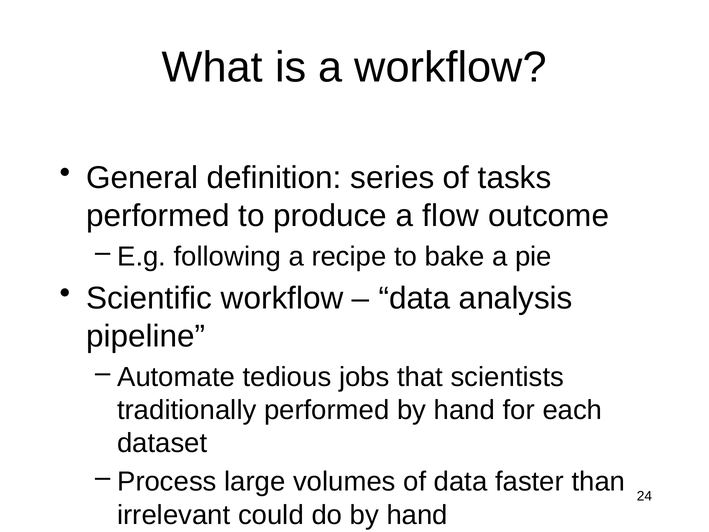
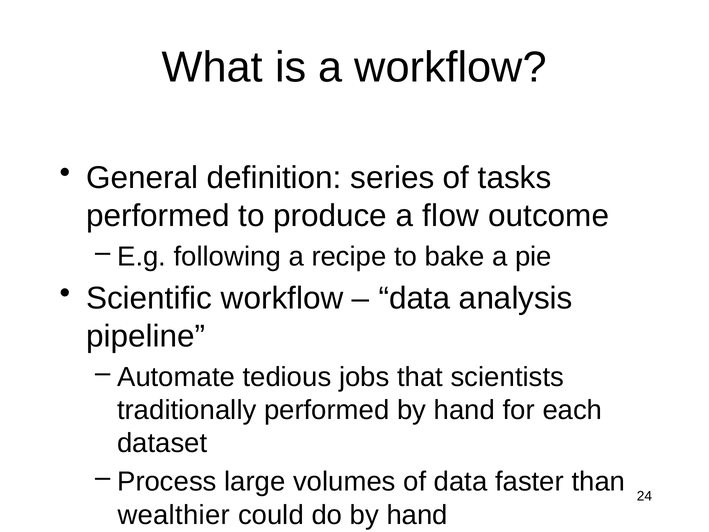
irrelevant: irrelevant -> wealthier
